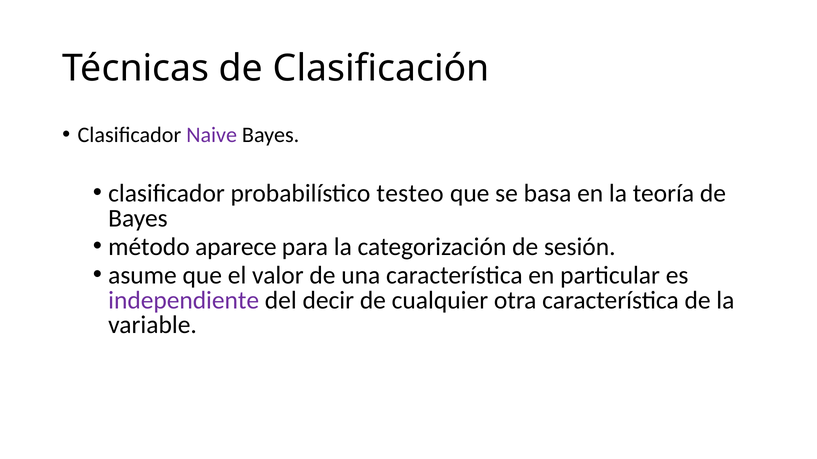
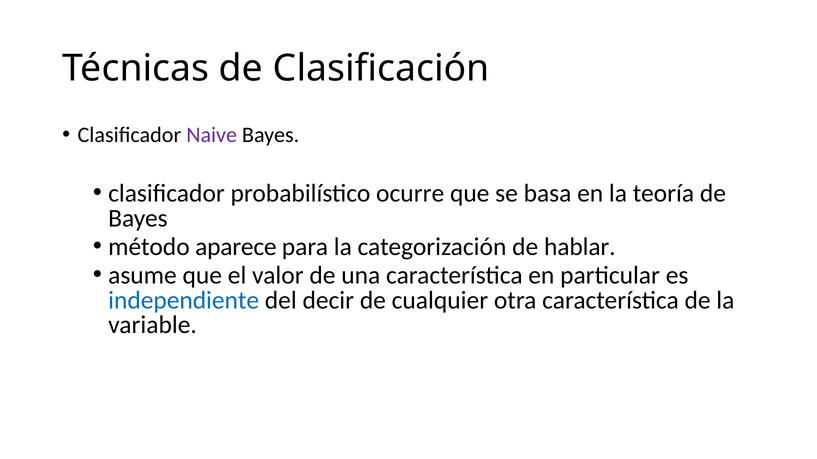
testeo: testeo -> ocurre
sesión: sesión -> hablar
independiente colour: purple -> blue
